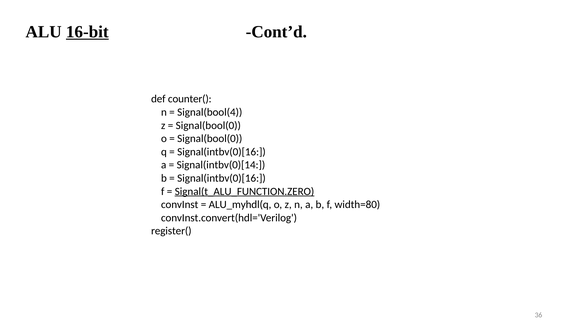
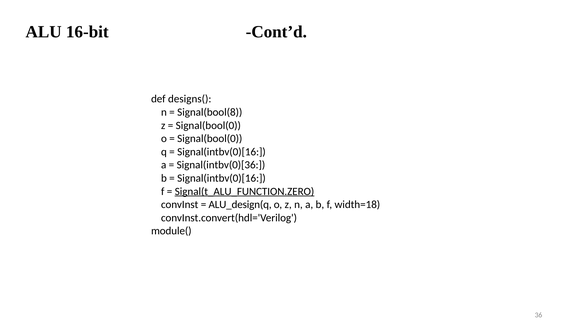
16-bit underline: present -> none
counter(: counter( -> designs(
Signal(bool(4: Signal(bool(4 -> Signal(bool(8
Signal(intbv(0)[14: Signal(intbv(0)[14 -> Signal(intbv(0)[36
ALU_myhdl(q: ALU_myhdl(q -> ALU_design(q
width=80: width=80 -> width=18
register(: register( -> module(
